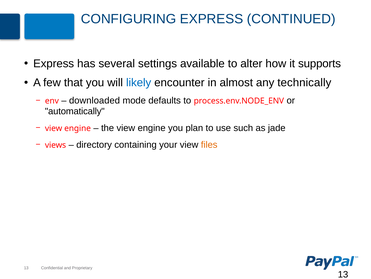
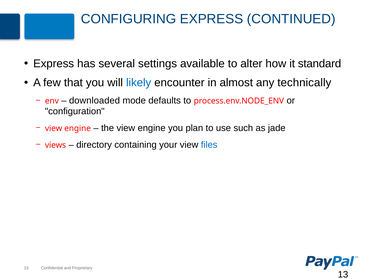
supports: supports -> standard
automatically: automatically -> configuration
files colour: orange -> blue
